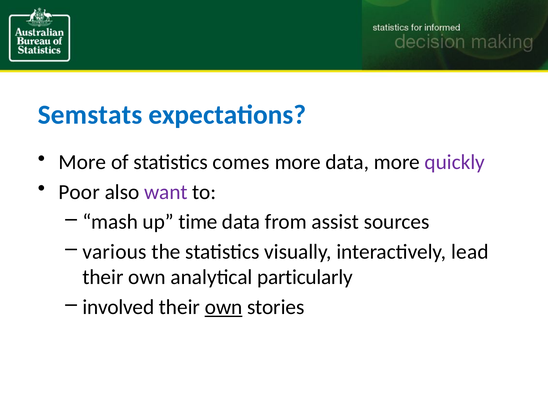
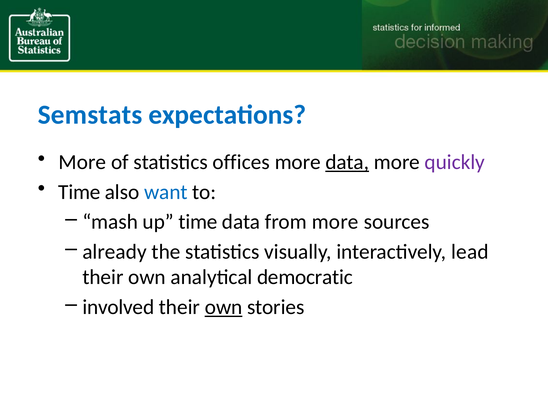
comes: comes -> offices
data at (347, 162) underline: none -> present
Poor at (79, 192): Poor -> Time
want colour: purple -> blue
from assist: assist -> more
various: various -> already
particularly: particularly -> democratic
